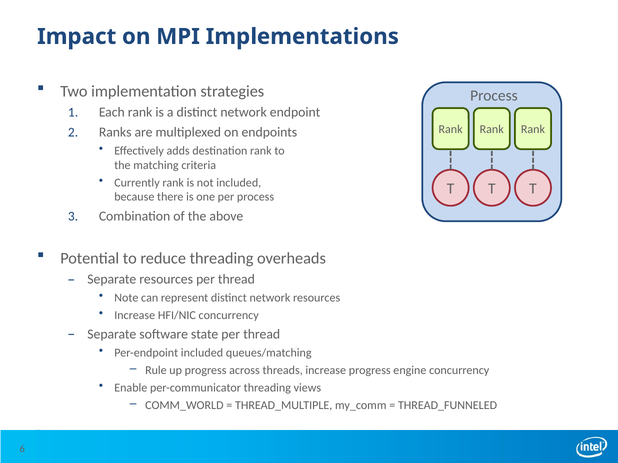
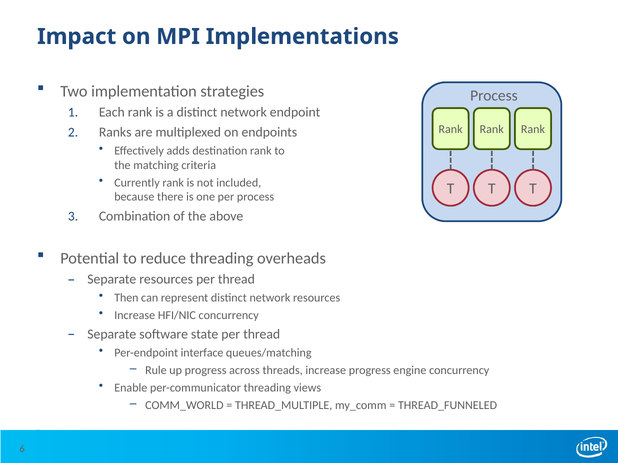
Note: Note -> Then
Per-endpoint included: included -> interface
